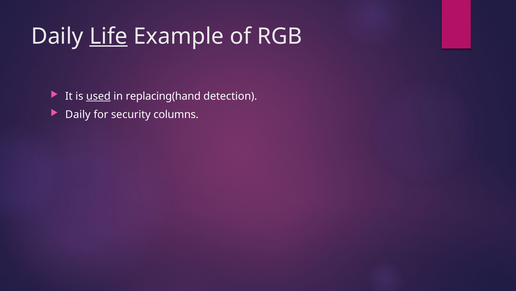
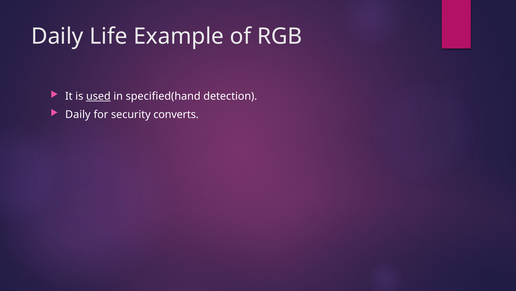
Life underline: present -> none
replacing(hand: replacing(hand -> specified(hand
columns: columns -> converts
